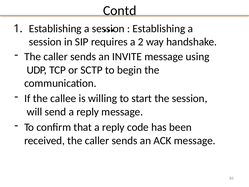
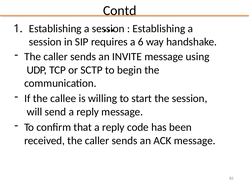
2: 2 -> 6
